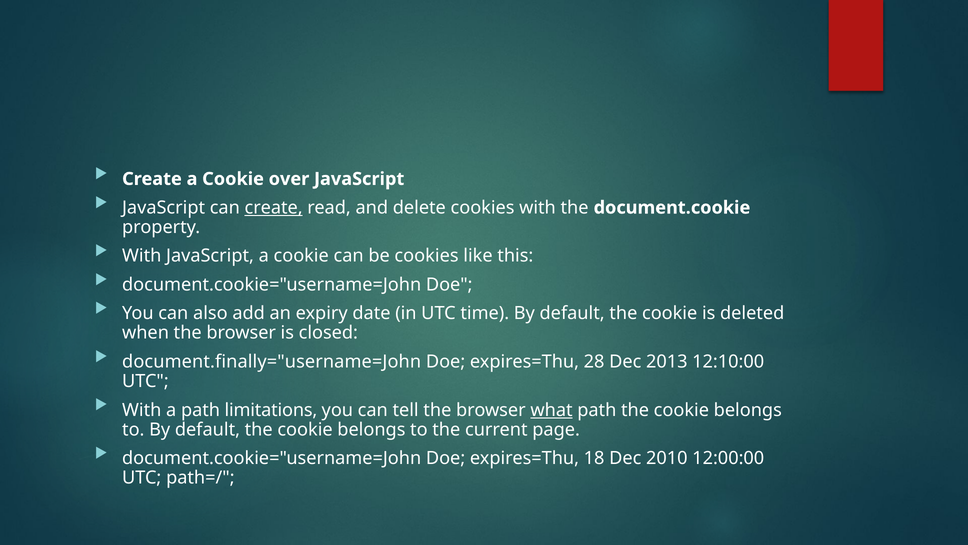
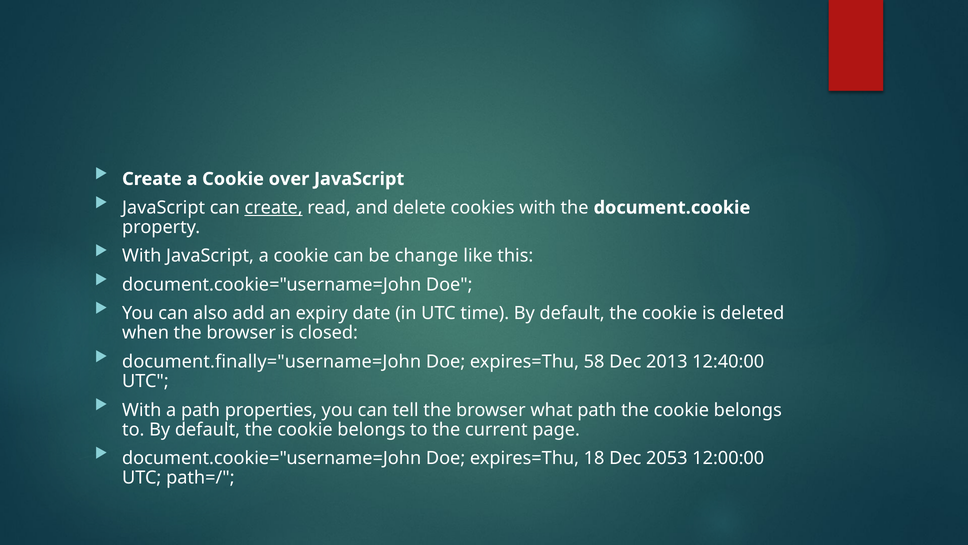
be cookies: cookies -> change
28: 28 -> 58
12:10:00: 12:10:00 -> 12:40:00
limitations: limitations -> properties
what underline: present -> none
2010: 2010 -> 2053
